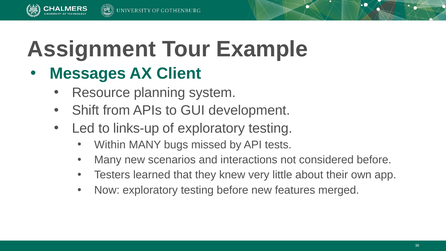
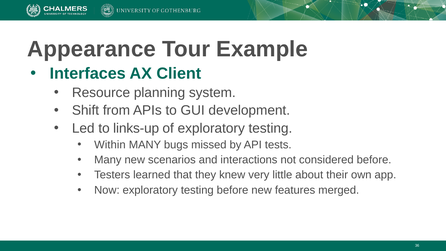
Assignment: Assignment -> Appearance
Messages: Messages -> Interfaces
